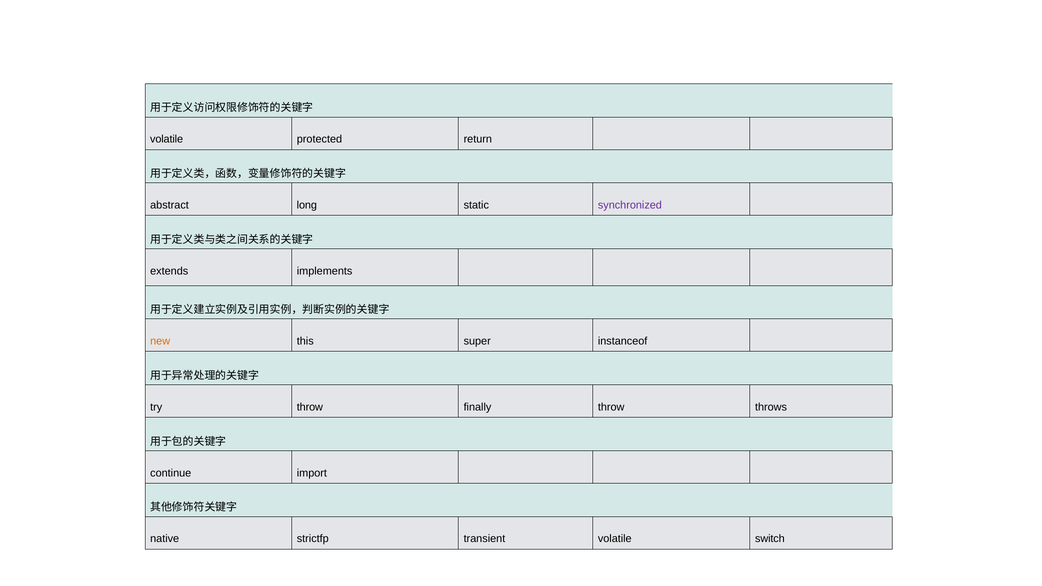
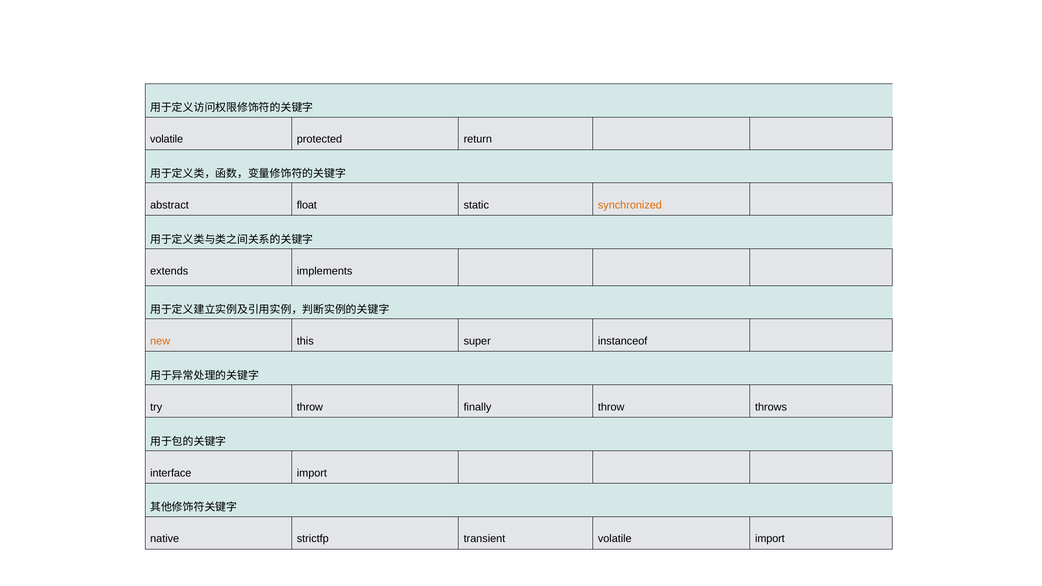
long: long -> float
synchronized colour: purple -> orange
continue: continue -> interface
volatile switch: switch -> import
